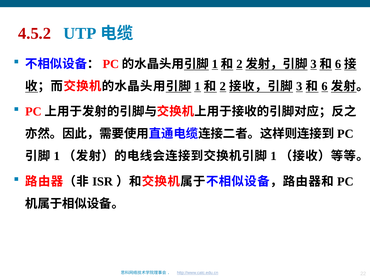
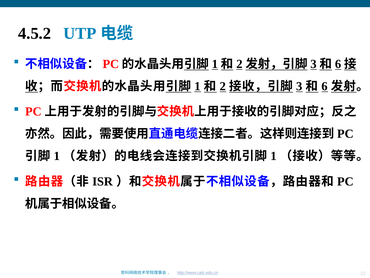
4.5.2 colour: red -> black
